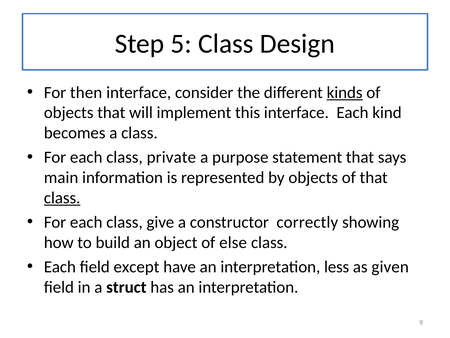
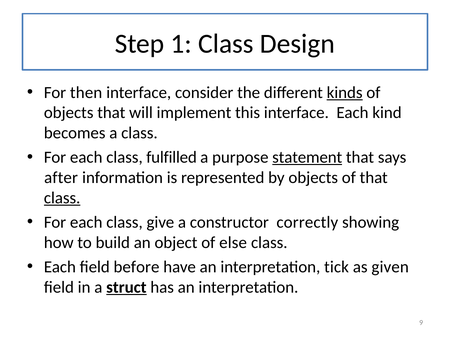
5: 5 -> 1
private: private -> fulfilled
statement underline: none -> present
main: main -> after
except: except -> before
less: less -> tick
struct underline: none -> present
